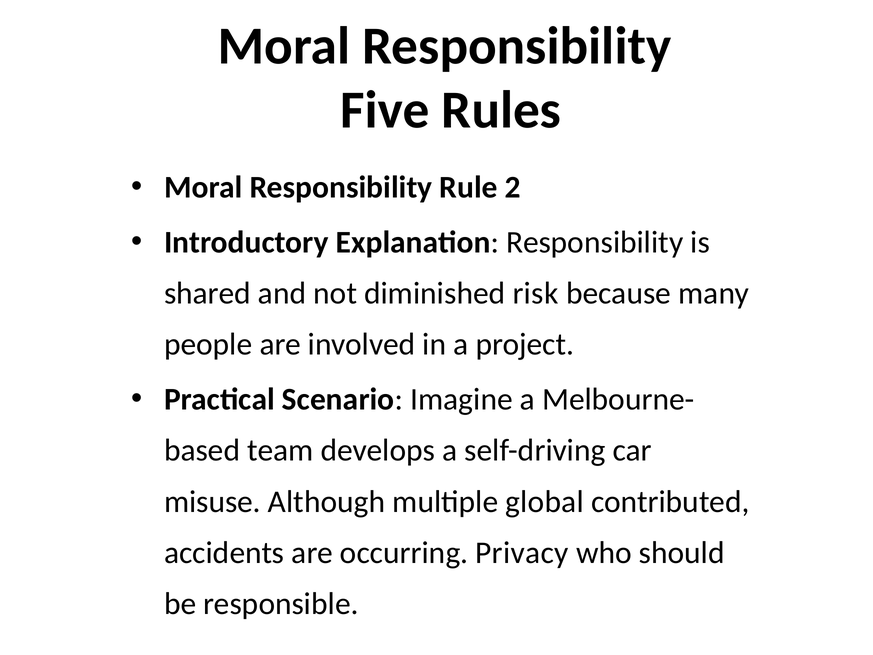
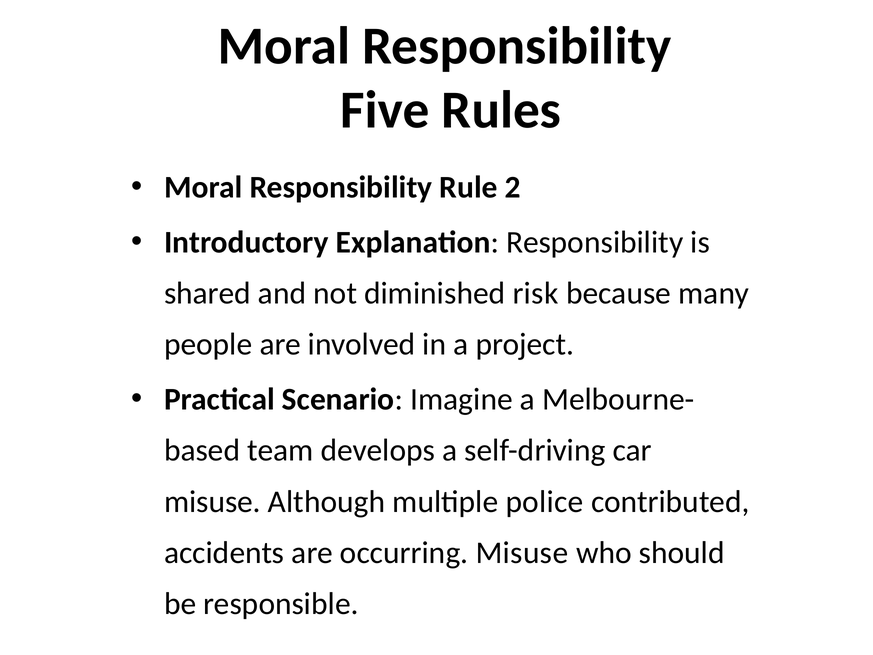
global: global -> police
occurring Privacy: Privacy -> Misuse
